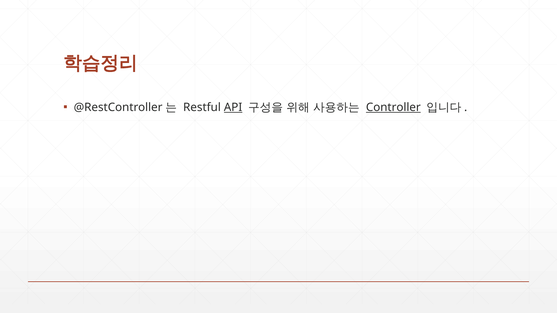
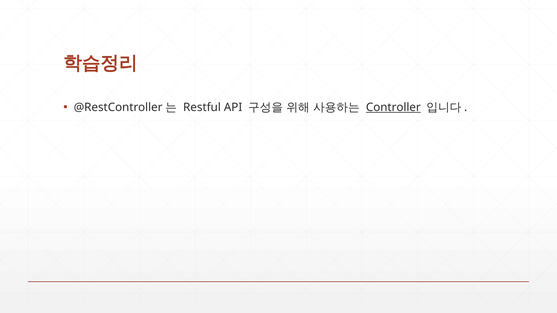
API underline: present -> none
